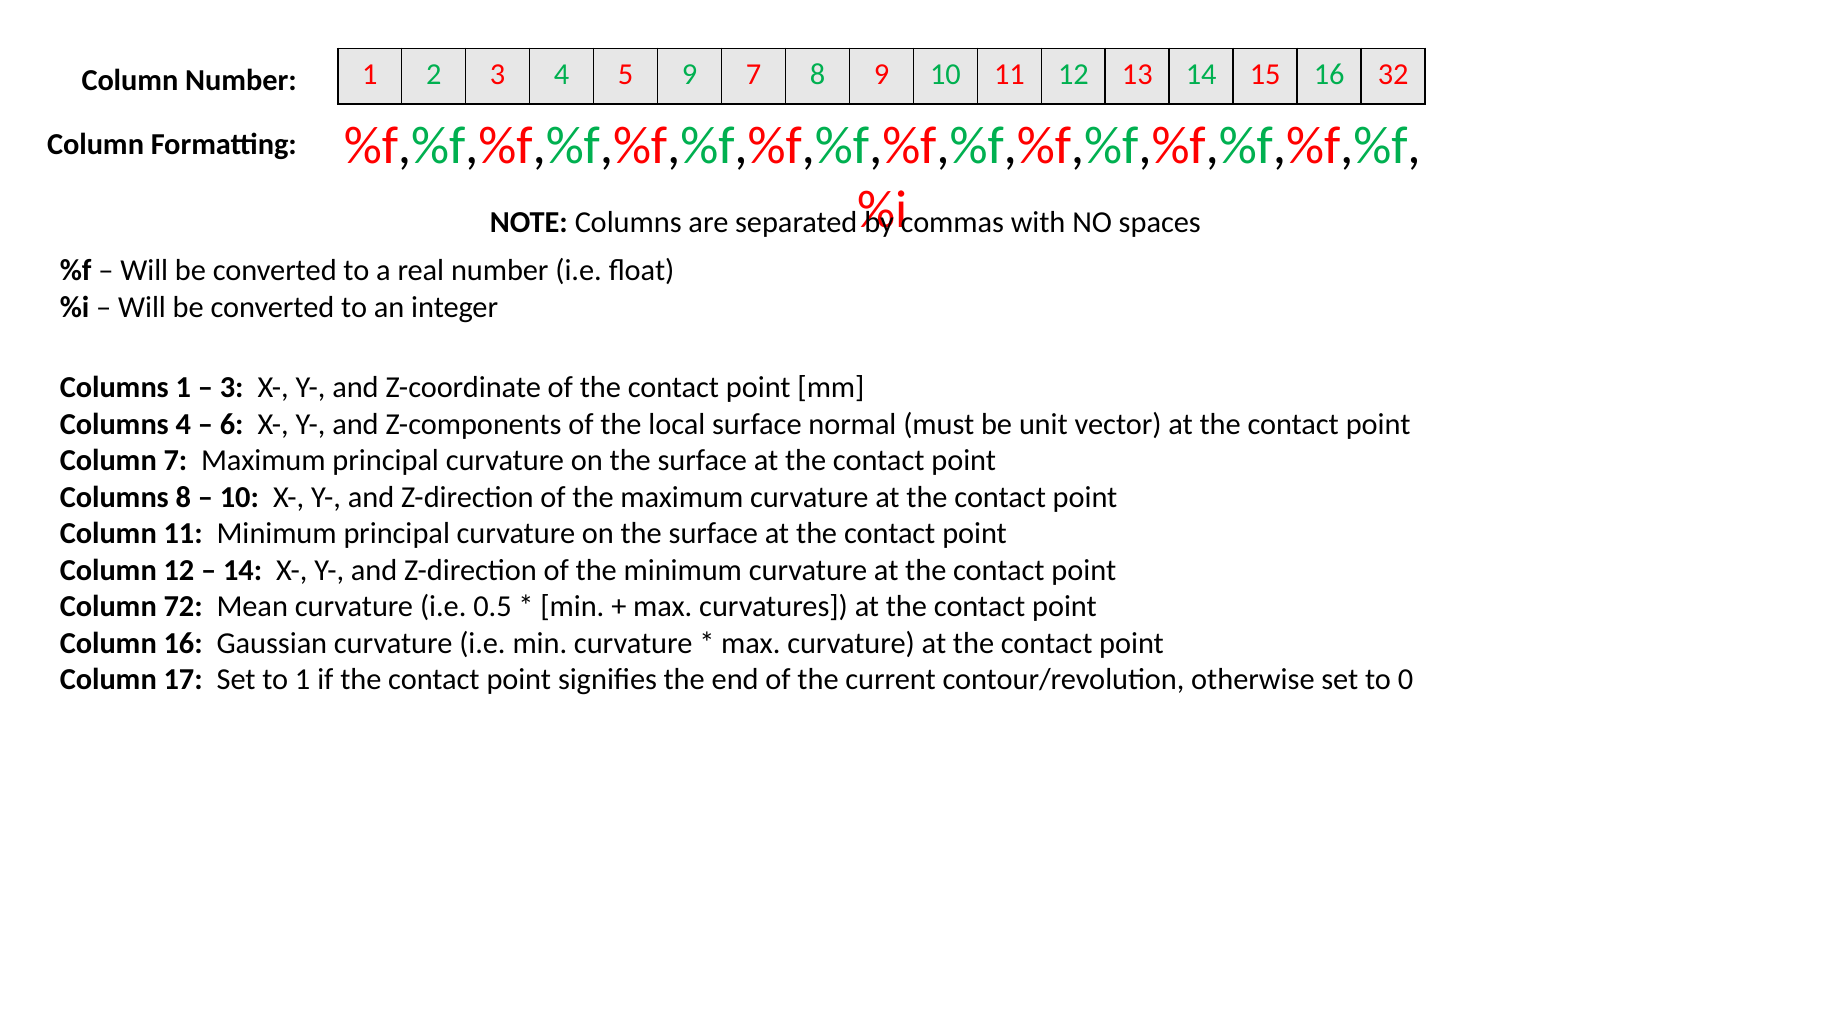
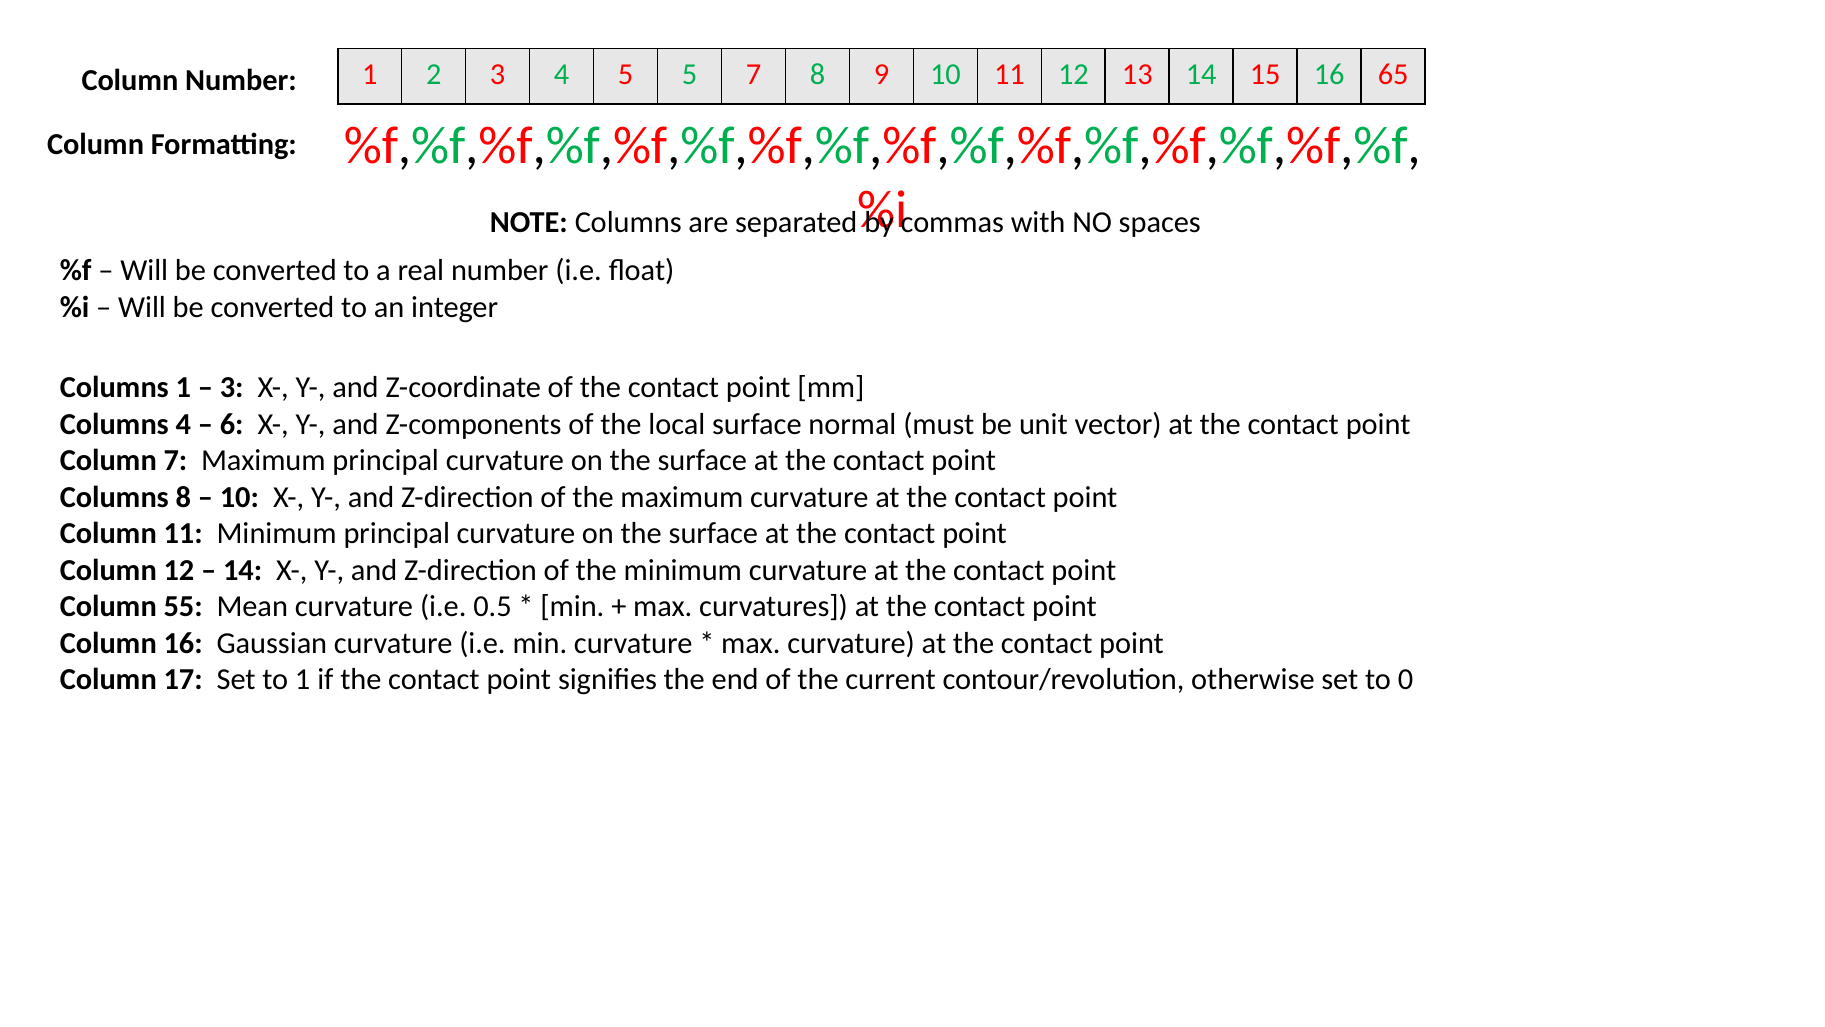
5 9: 9 -> 5
32: 32 -> 65
72: 72 -> 55
